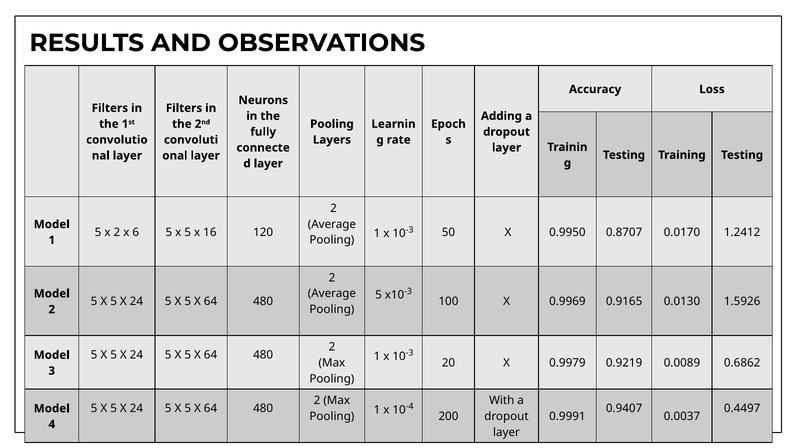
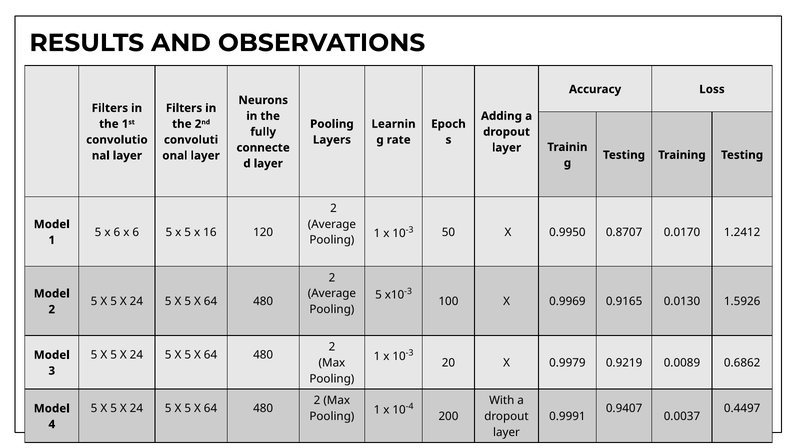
5 x 2: 2 -> 6
